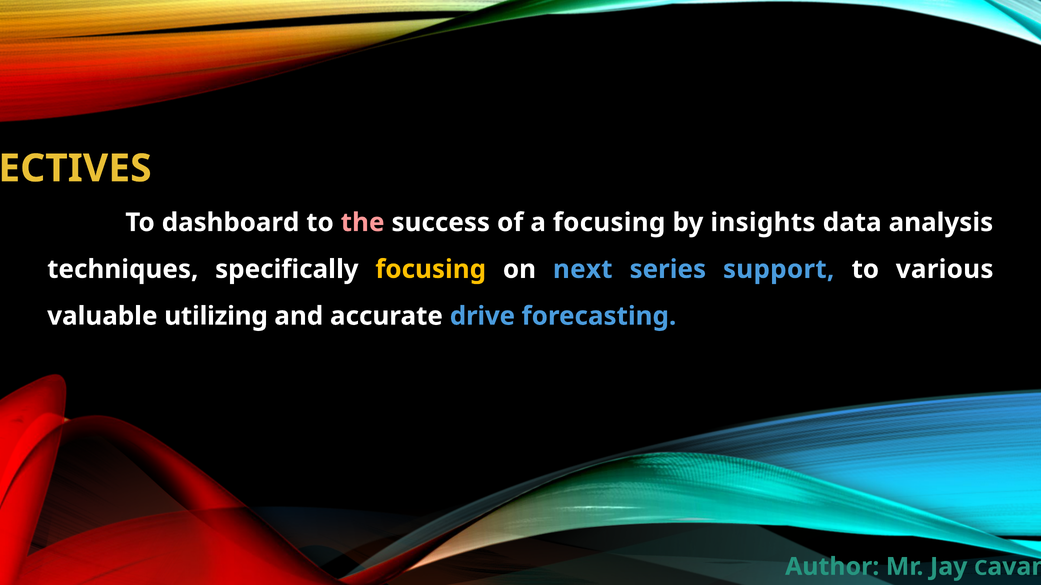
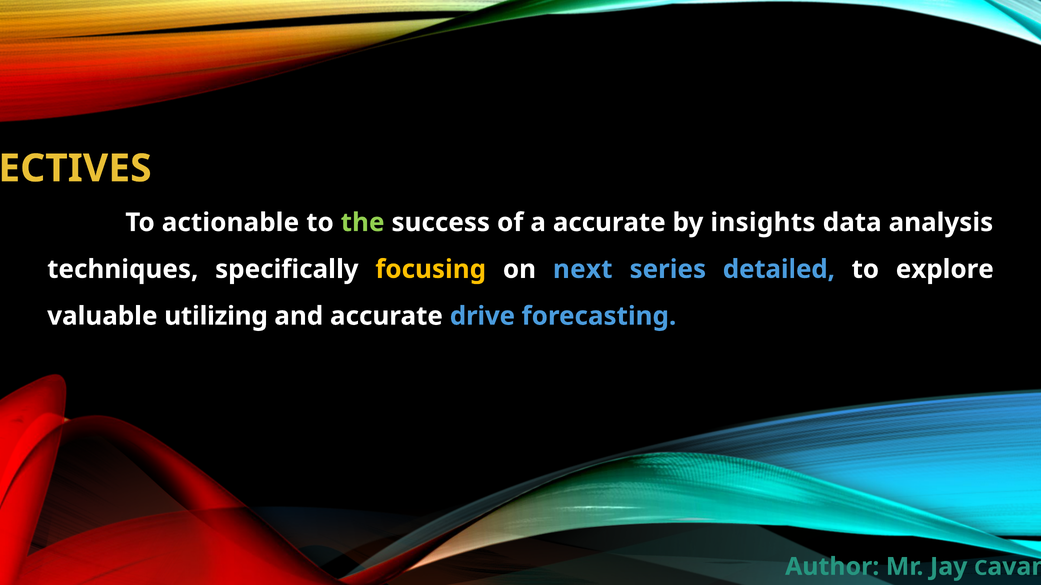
dashboard: dashboard -> actionable
the colour: pink -> light green
a focusing: focusing -> accurate
support: support -> detailed
various: various -> explore
